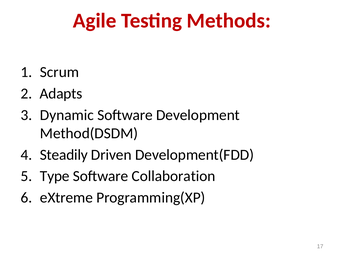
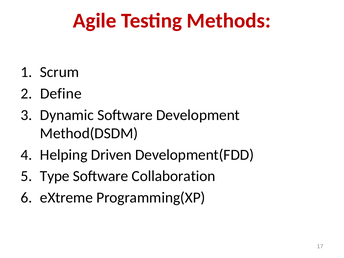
Adapts: Adapts -> Define
Steadily: Steadily -> Helping
